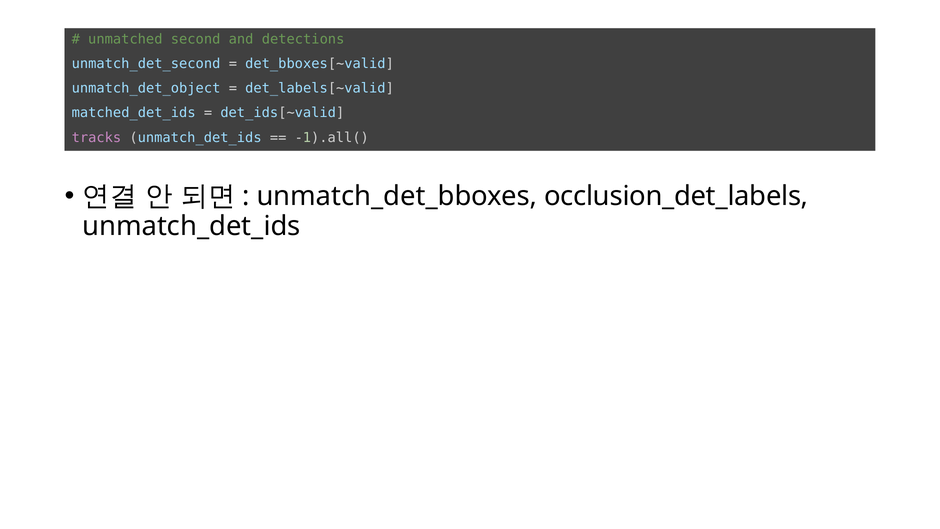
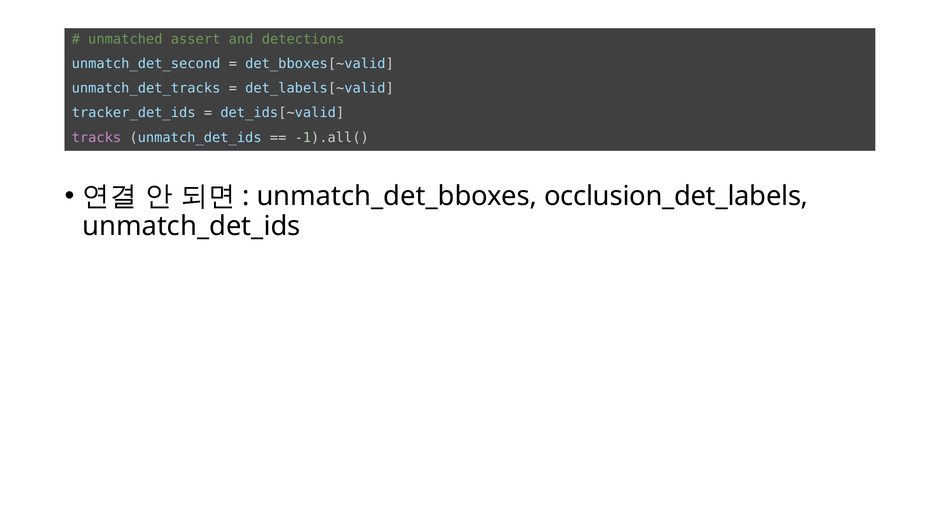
second: second -> assert
unmatch_det_object: unmatch_det_object -> unmatch_det_tracks
matched_det_ids: matched_det_ids -> tracker_det_ids
